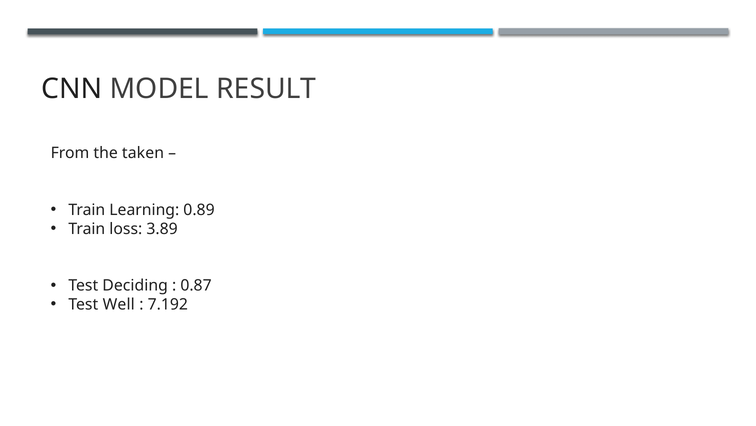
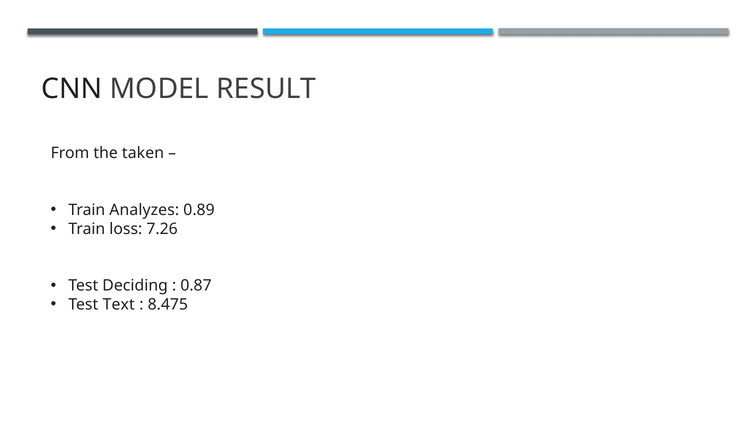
Learning: Learning -> Analyzes
3.89: 3.89 -> 7.26
Well: Well -> Text
7.192: 7.192 -> 8.475
